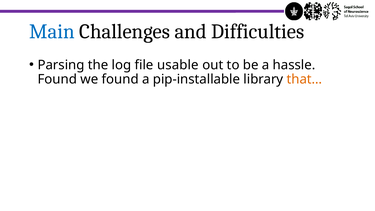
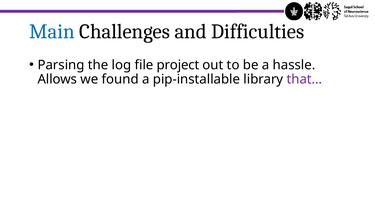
usable: usable -> project
Found at (57, 79): Found -> Allows
that… colour: orange -> purple
